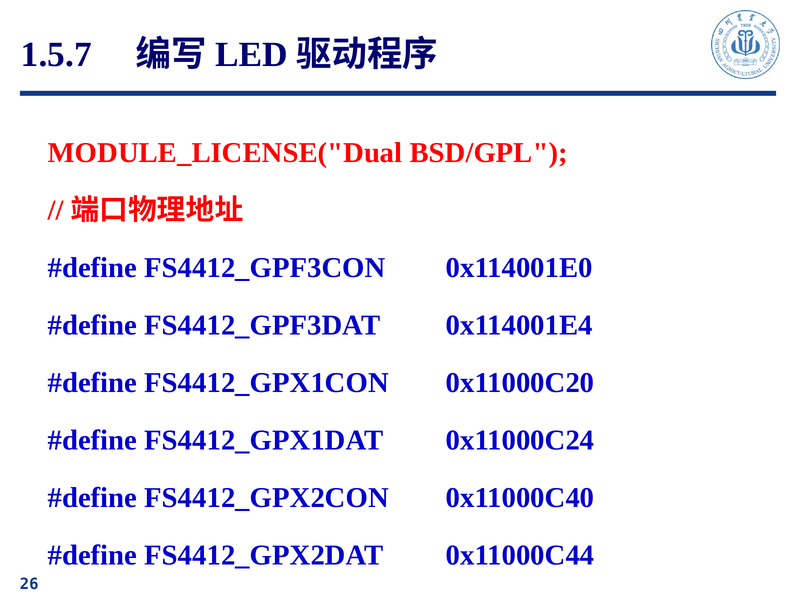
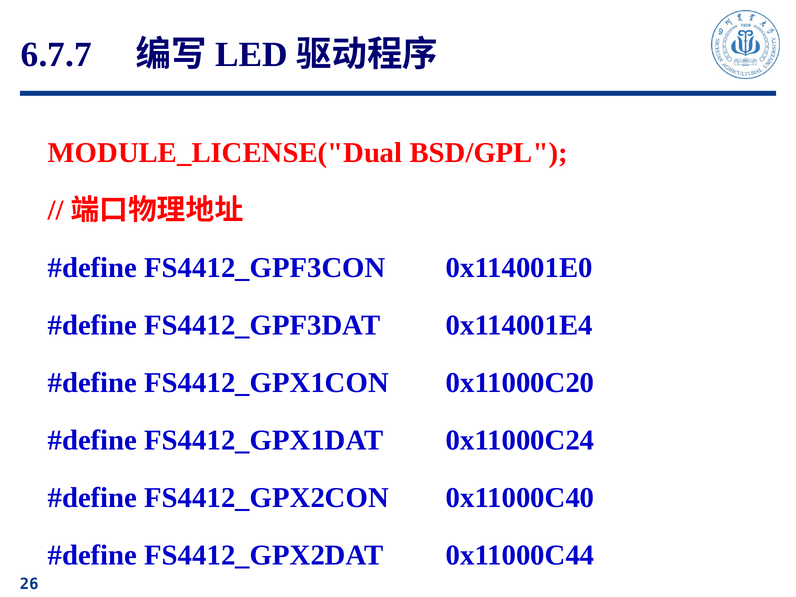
1.5.7: 1.5.7 -> 6.7.7
